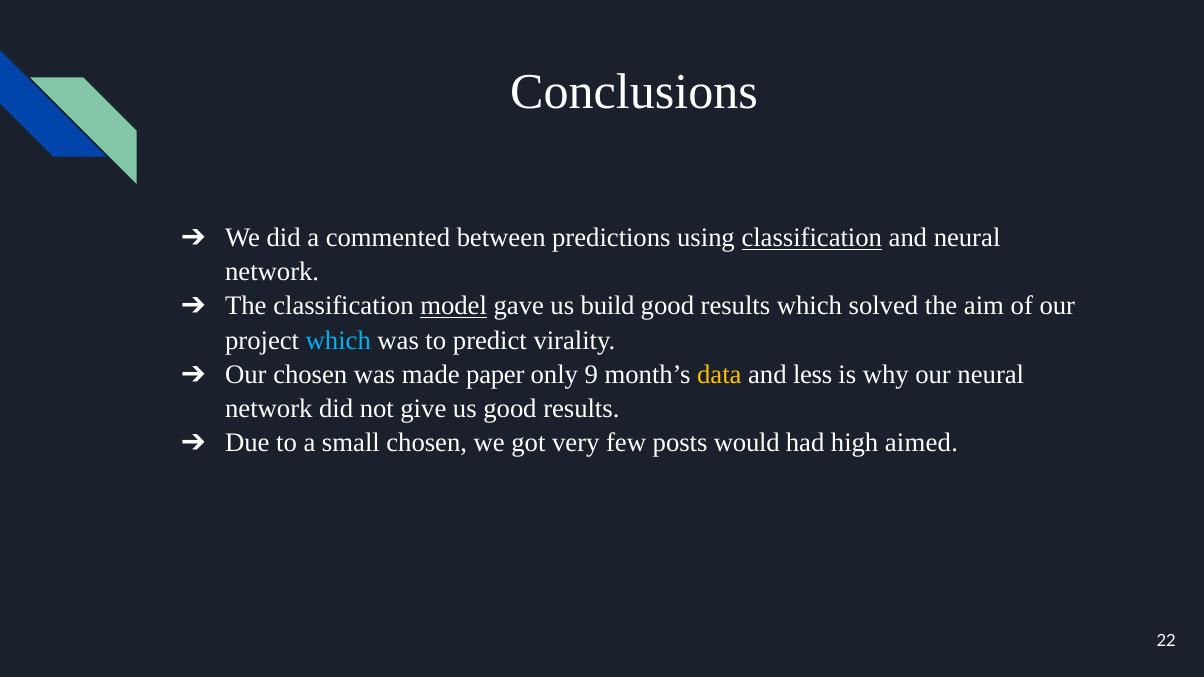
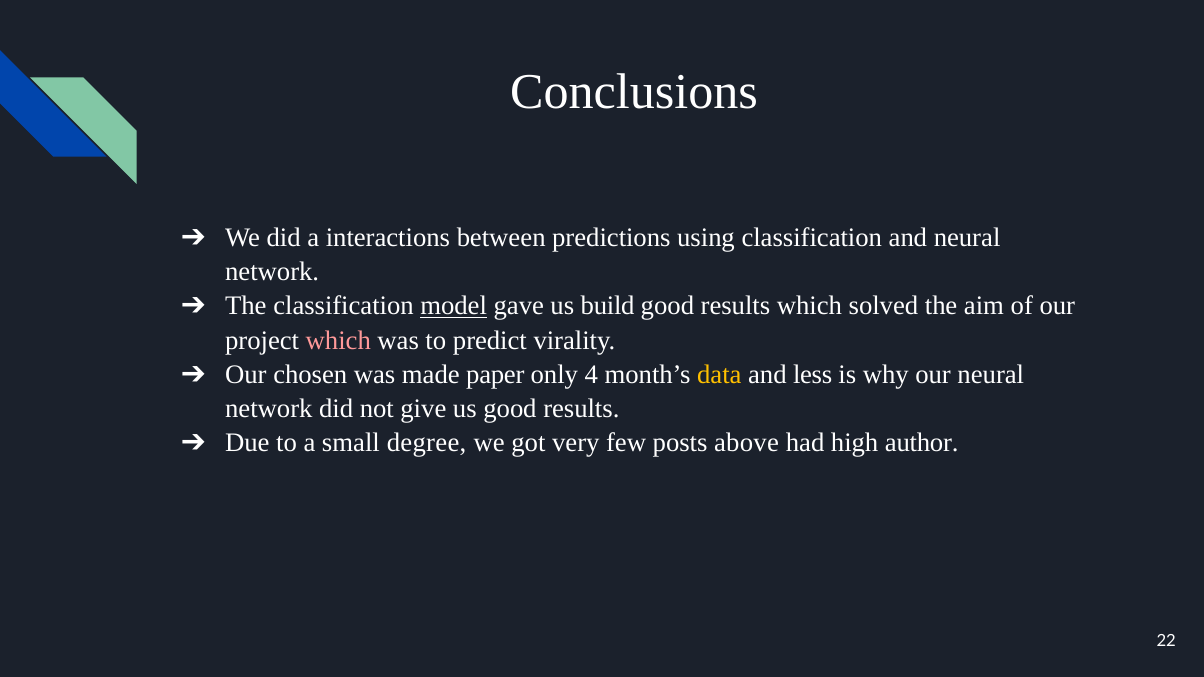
commented: commented -> interactions
classification at (812, 238) underline: present -> none
which at (338, 340) colour: light blue -> pink
9: 9 -> 4
small chosen: chosen -> degree
would: would -> above
aimed: aimed -> author
